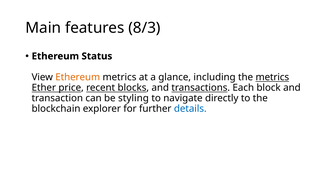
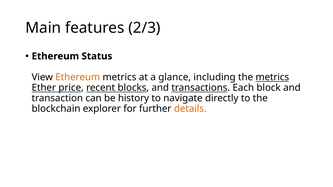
8/3: 8/3 -> 2/3
styling: styling -> history
details colour: blue -> orange
